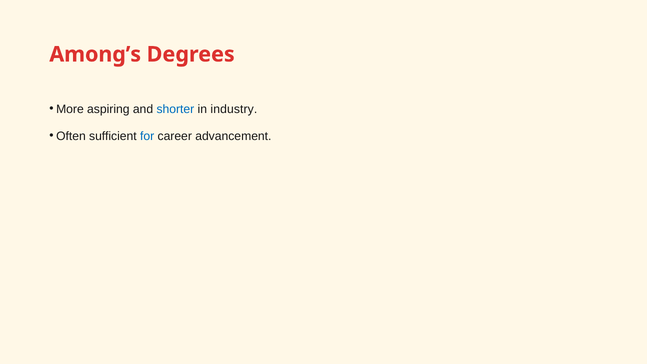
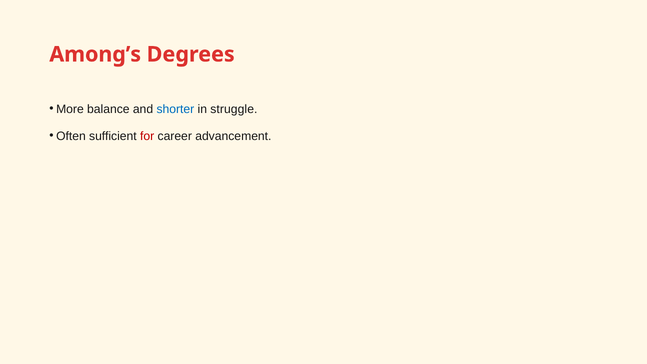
aspiring: aspiring -> balance
industry: industry -> struggle
for colour: blue -> red
